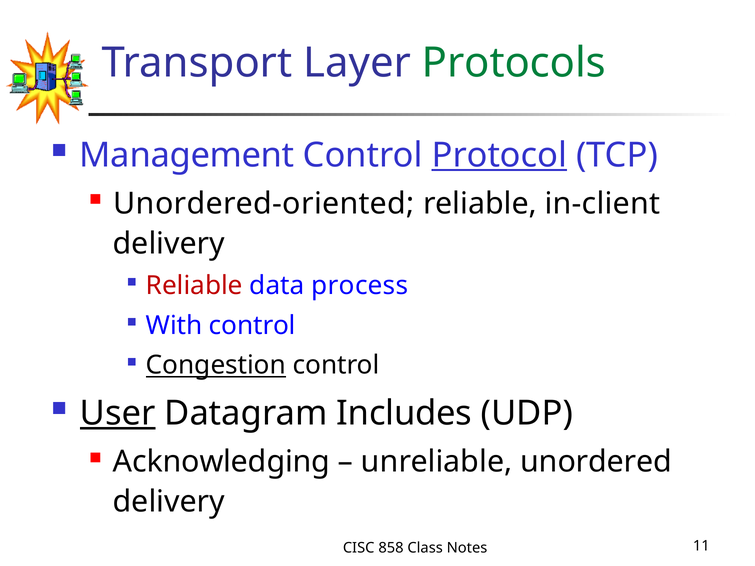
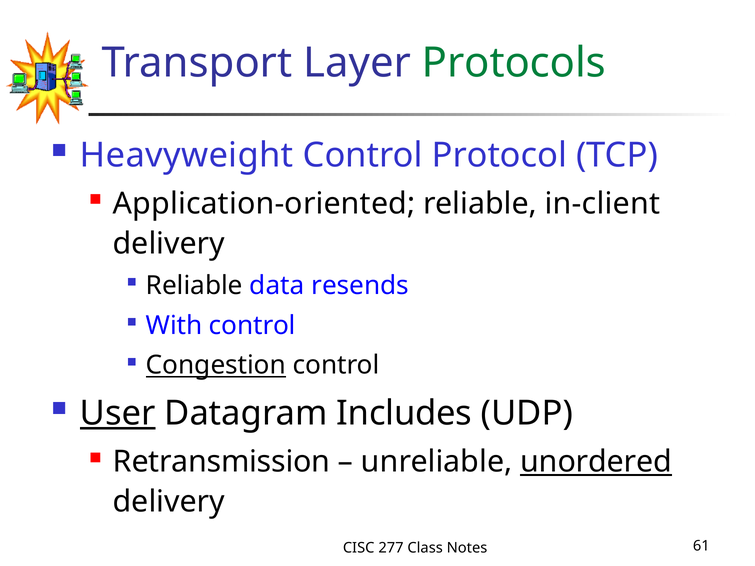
Management: Management -> Heavyweight
Protocol underline: present -> none
Unordered-oriented: Unordered-oriented -> Application-oriented
Reliable at (194, 286) colour: red -> black
process: process -> resends
Acknowledging: Acknowledging -> Retransmission
unordered underline: none -> present
858: 858 -> 277
11: 11 -> 61
